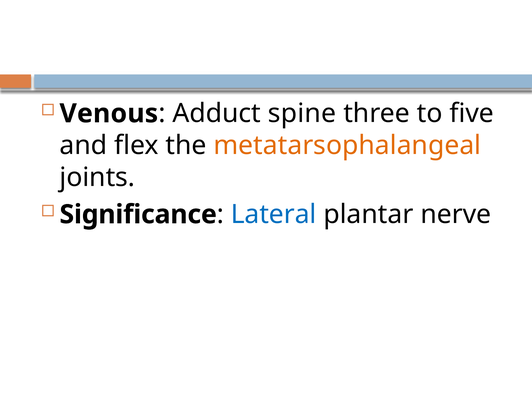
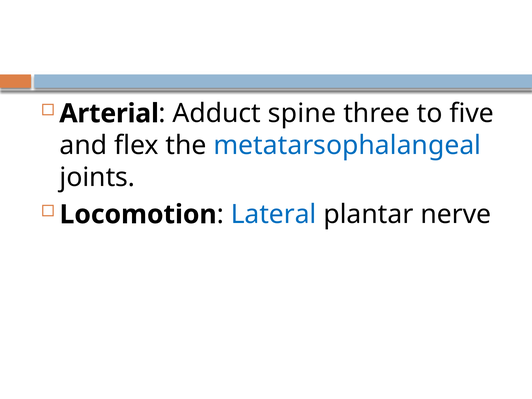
Venous: Venous -> Arterial
metatarsophalangeal colour: orange -> blue
Significance: Significance -> Locomotion
